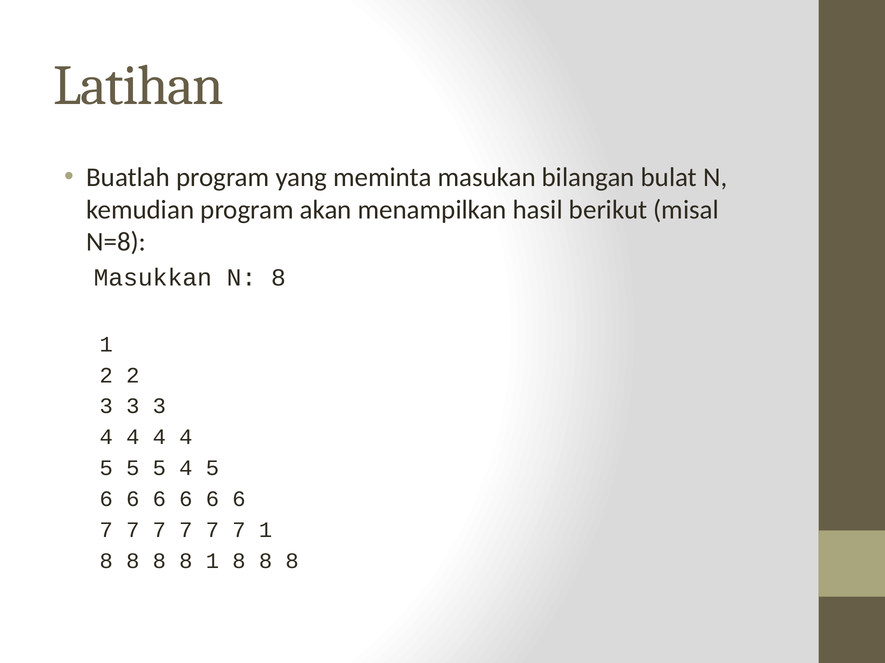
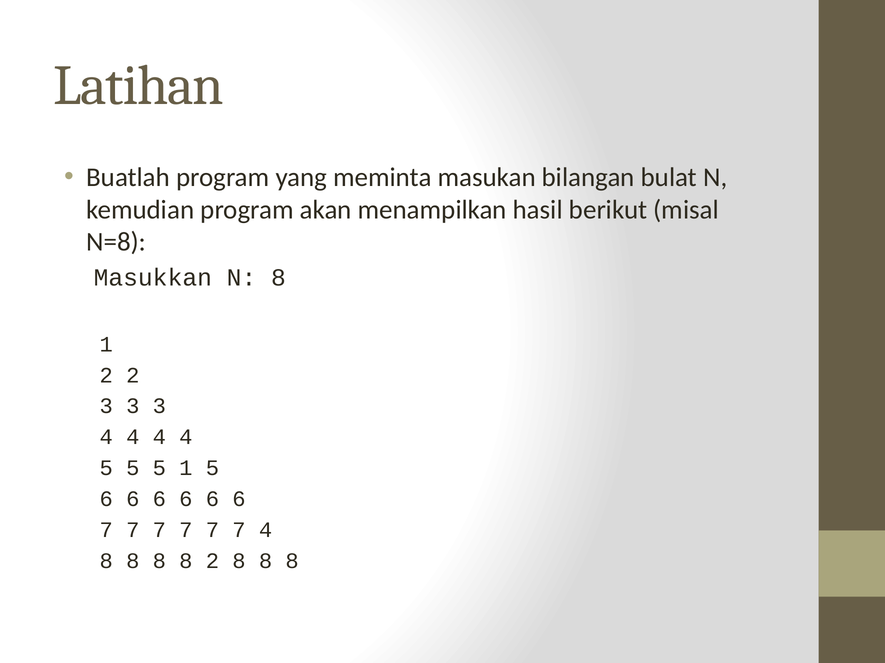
5 4: 4 -> 1
7 1: 1 -> 4
8 8 1: 1 -> 2
